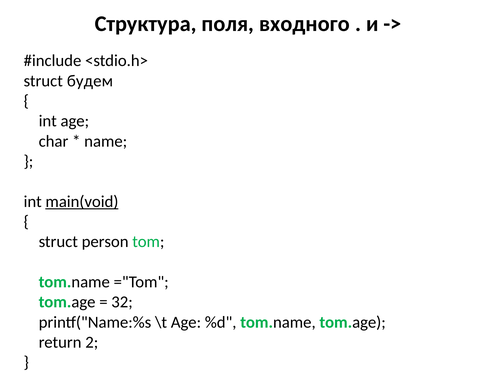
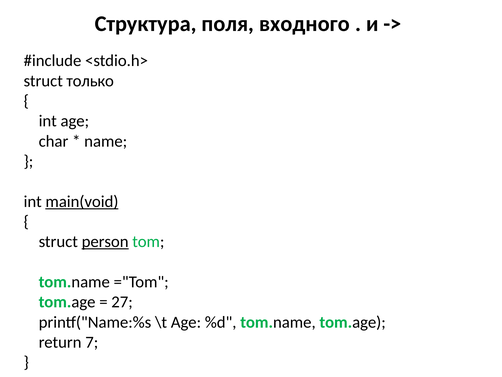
будем: будем -> только
person underline: none -> present
32: 32 -> 27
2: 2 -> 7
